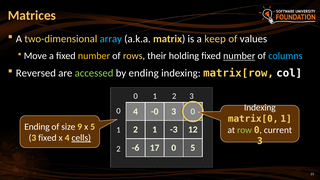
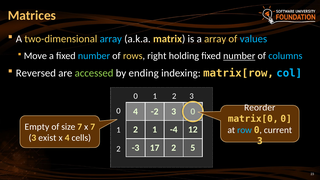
a keep: keep -> array
values colour: white -> light blue
number at (94, 56) colour: yellow -> light blue
their: their -> right
col colour: white -> light blue
Indexing at (260, 108): Indexing -> Reorder
-0: -0 -> -2
matrix[0 1: 1 -> 0
Ending at (37, 127): Ending -> Empty
size 9: 9 -> 7
x 5: 5 -> 7
-3: -3 -> -4
row colour: light green -> light blue
3 fixed: fixed -> exist
cells underline: present -> none
-6: -6 -> -3
17 0: 0 -> 2
